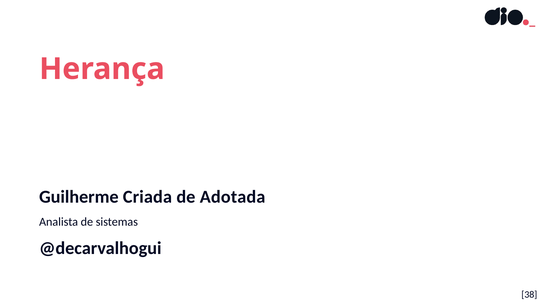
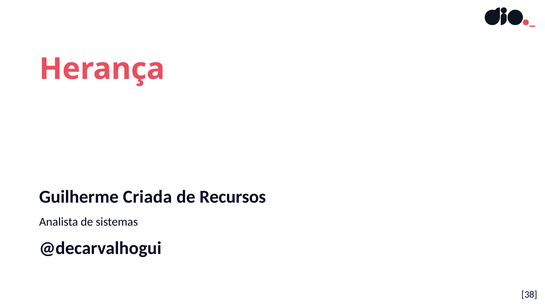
Adotada: Adotada -> Recursos
